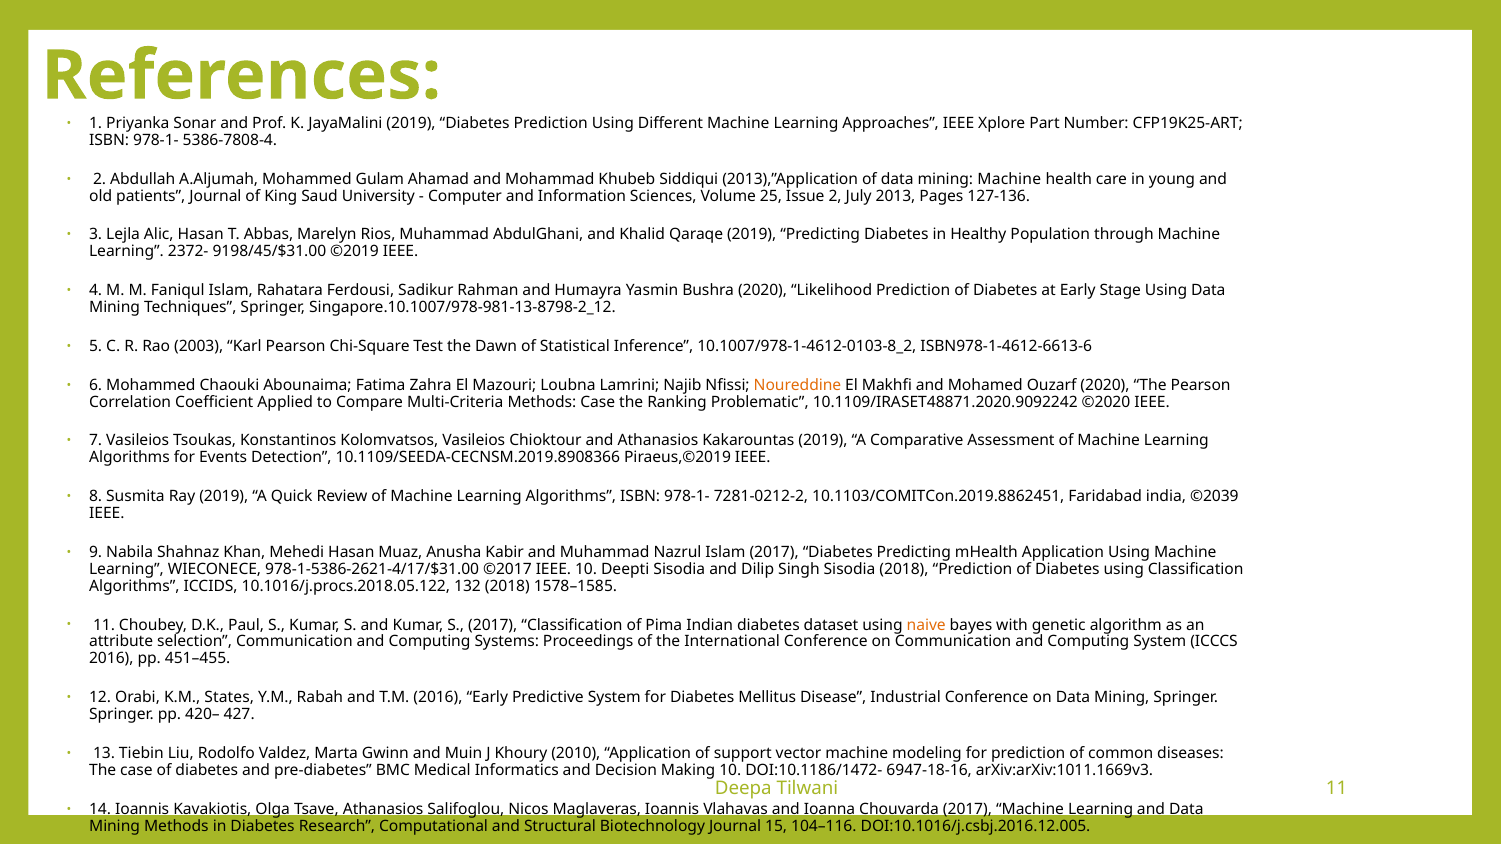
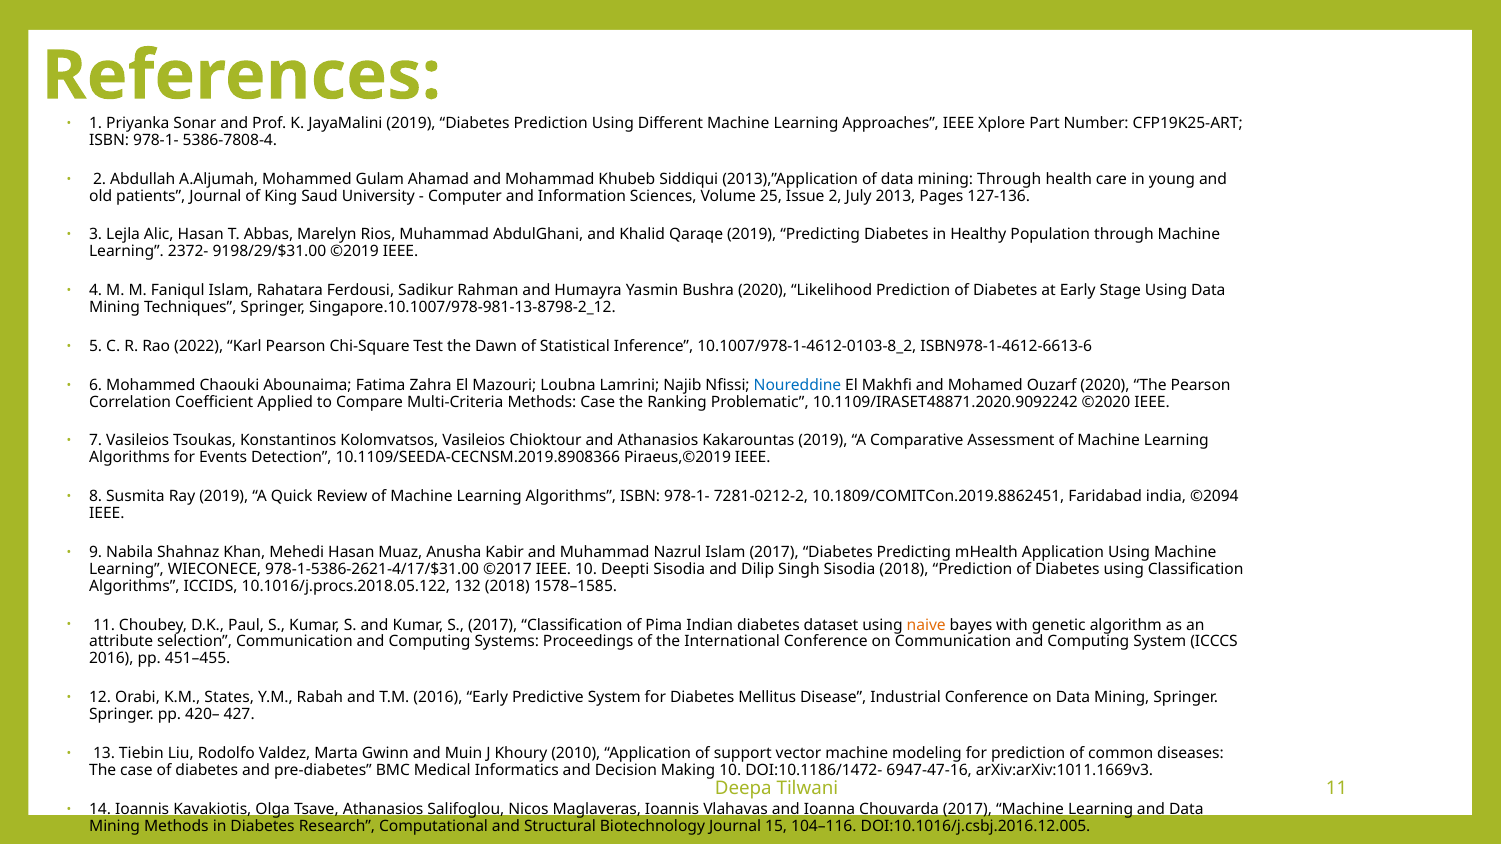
mining Machine: Machine -> Through
9198/45/$31.00: 9198/45/$31.00 -> 9198/29/$31.00
2003: 2003 -> 2022
Noureddine colour: orange -> blue
10.1103/COMITCon.2019.8862451: 10.1103/COMITCon.2019.8862451 -> 10.1809/COMITCon.2019.8862451
©2039: ©2039 -> ©2094
6947-18-16: 6947-18-16 -> 6947-47-16
